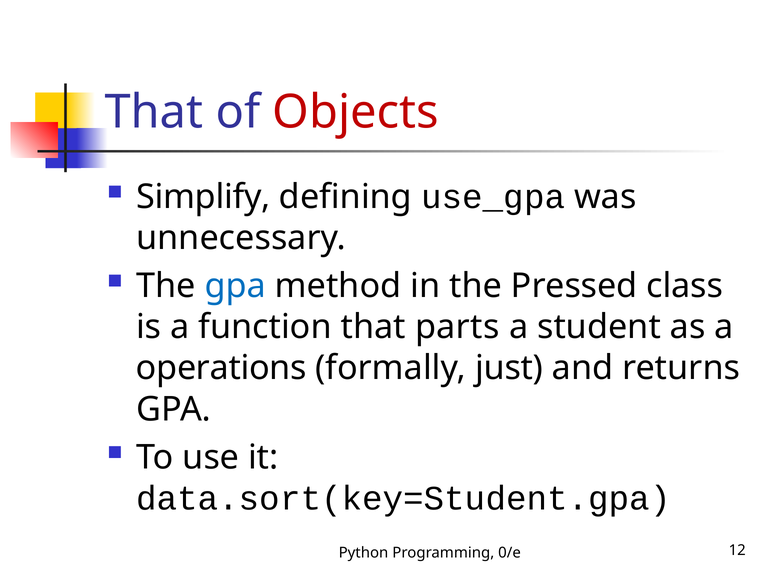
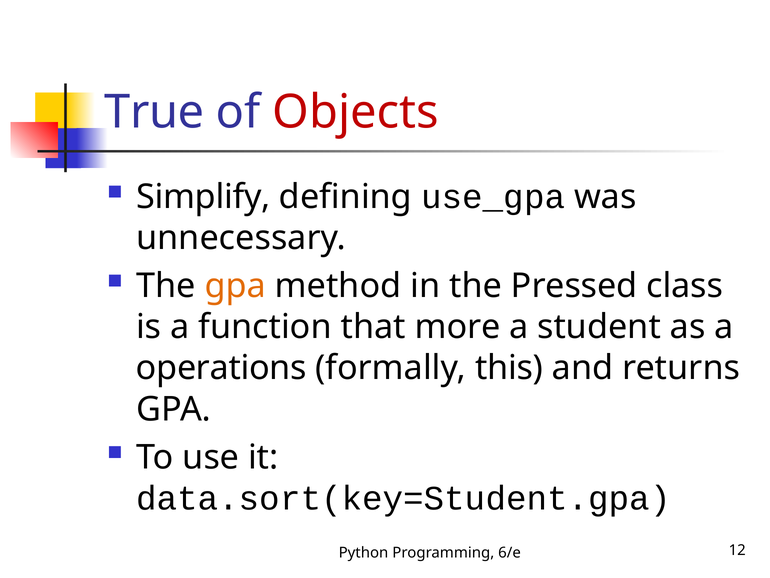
That at (154, 112): That -> True
gpa at (235, 286) colour: blue -> orange
parts: parts -> more
just: just -> this
0/e: 0/e -> 6/e
